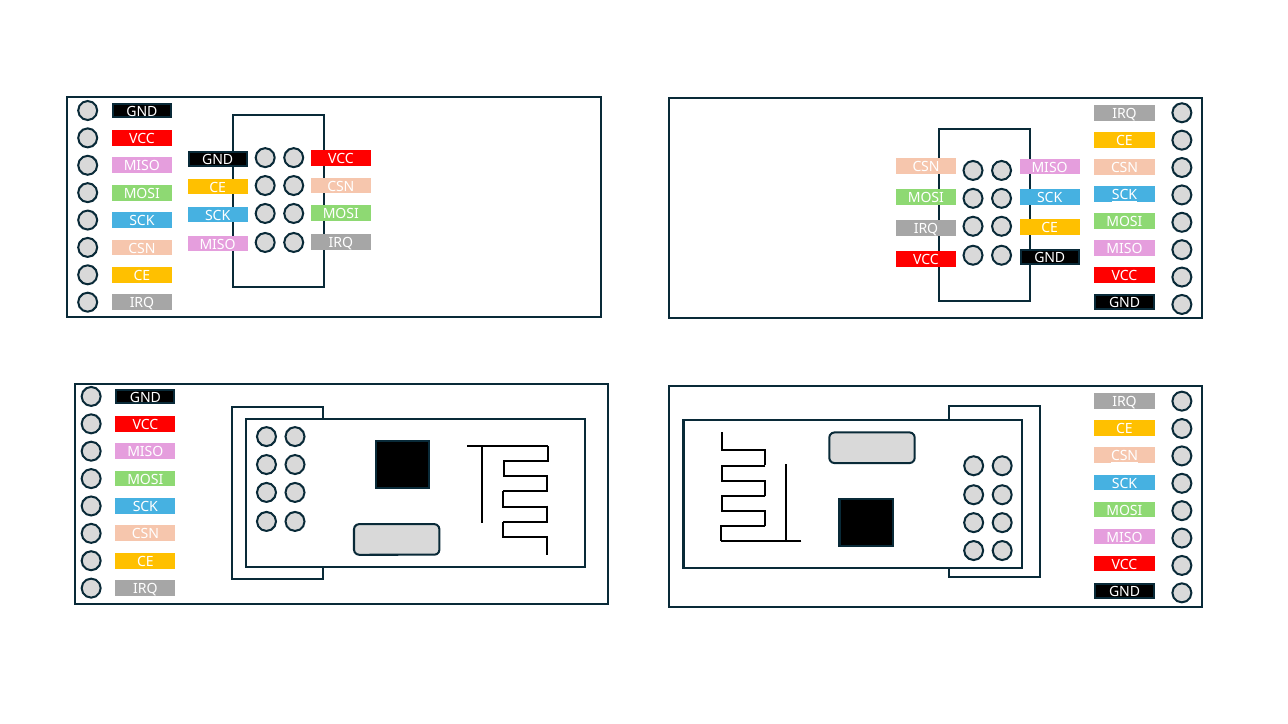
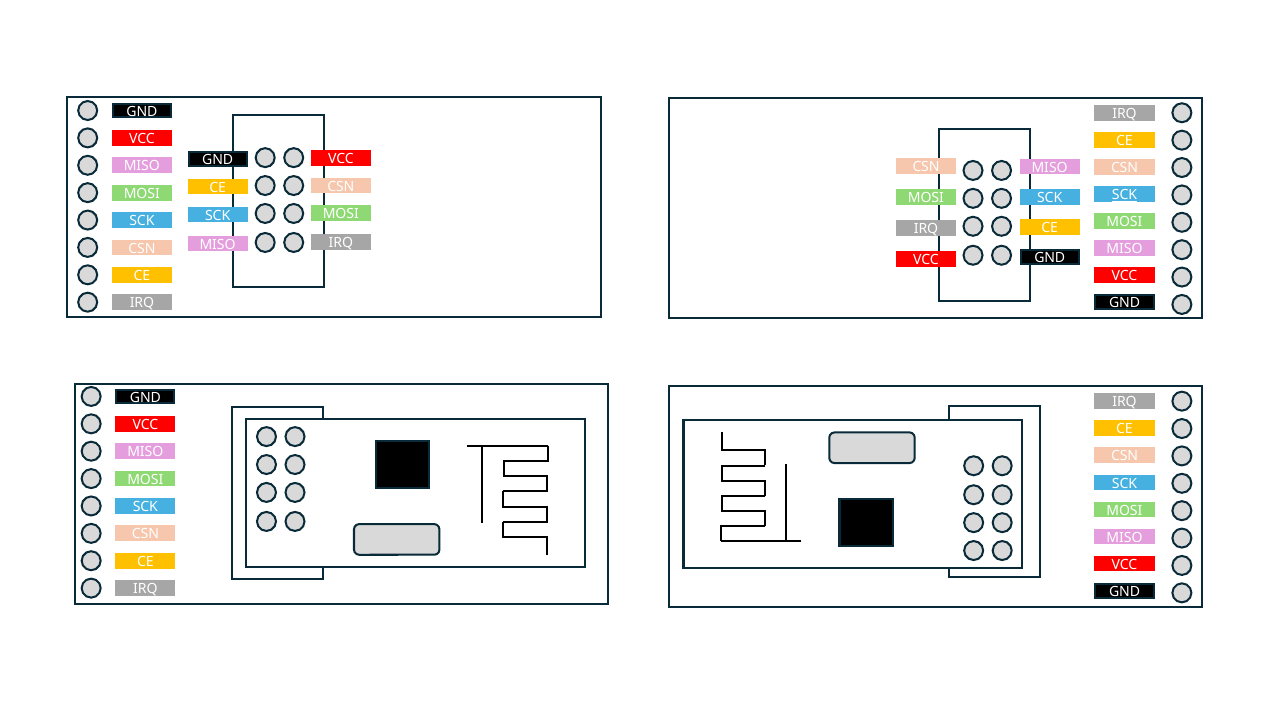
CSN at (1125, 457) underline: present -> none
